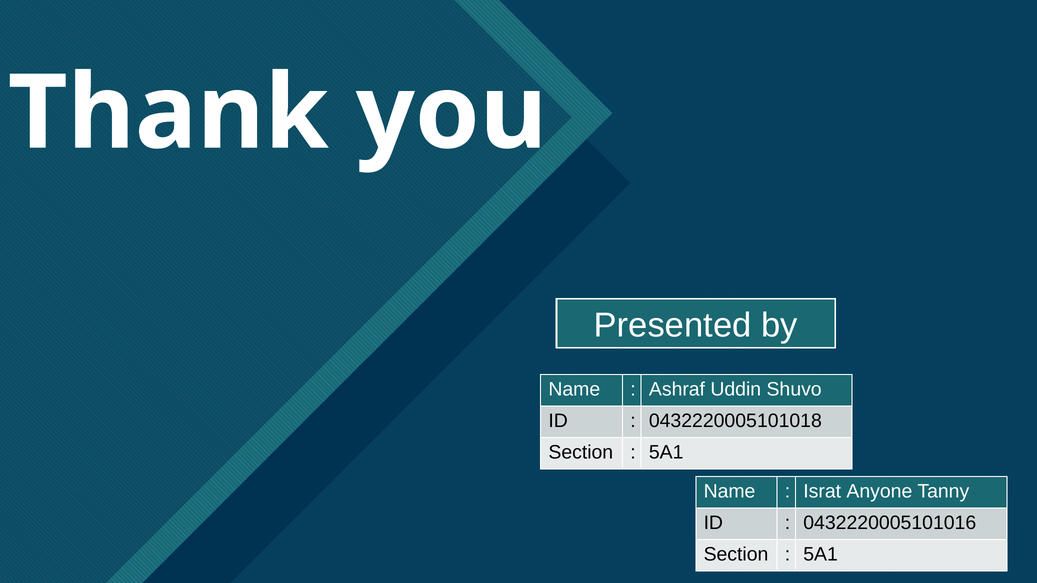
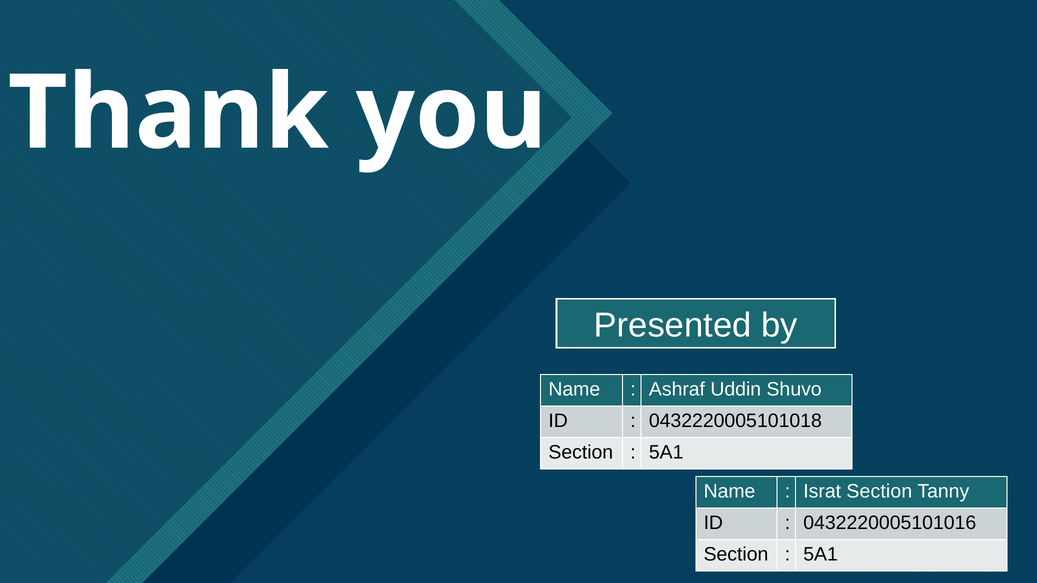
Israt Anyone: Anyone -> Section
